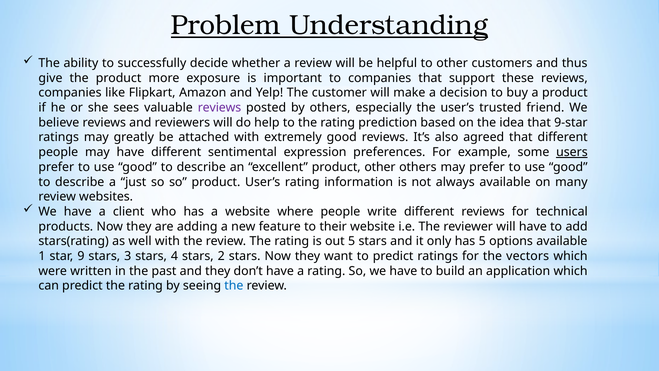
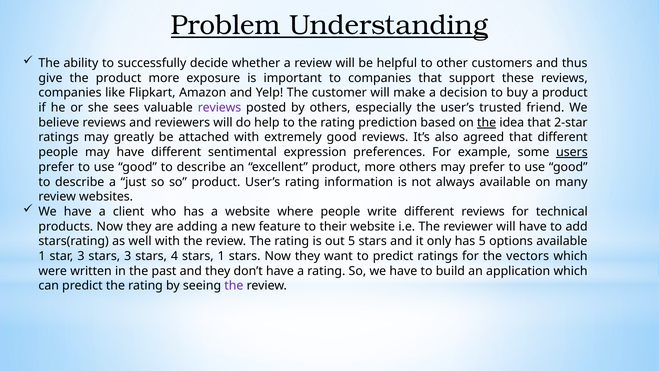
the at (487, 122) underline: none -> present
9-star: 9-star -> 2-star
excellent product other: other -> more
star 9: 9 -> 3
stars 2: 2 -> 1
the at (234, 286) colour: blue -> purple
